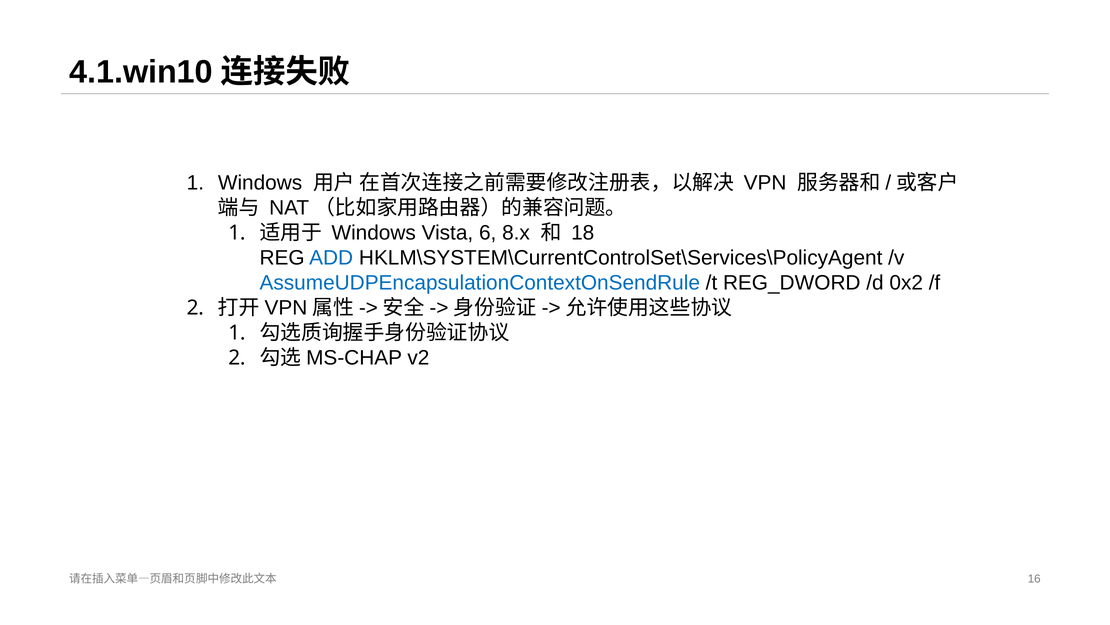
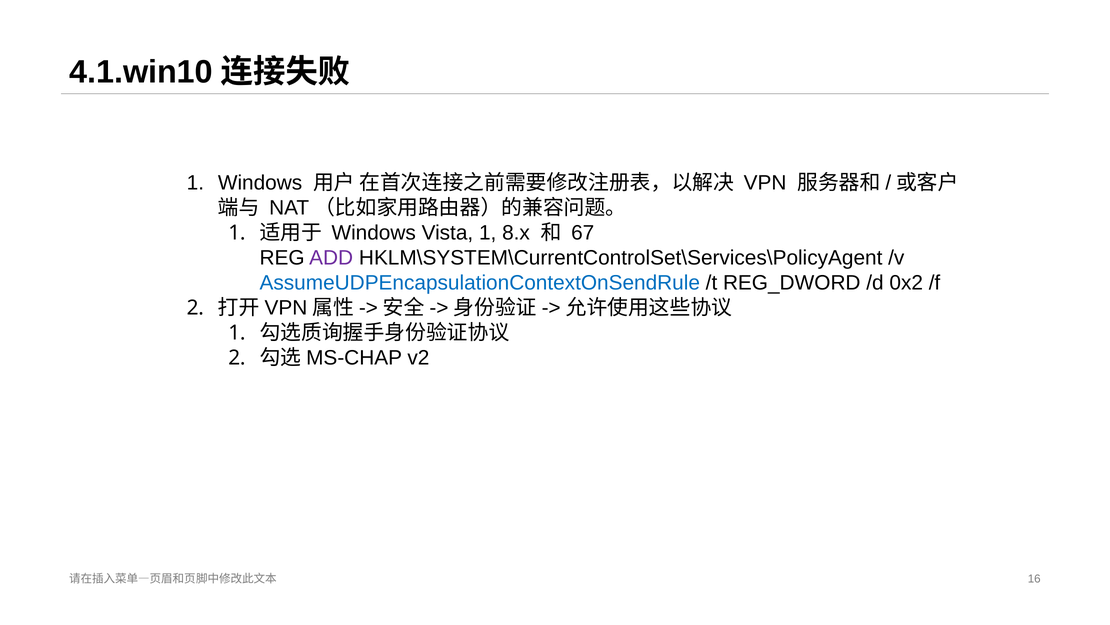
Vista 6: 6 -> 1
18: 18 -> 67
ADD colour: blue -> purple
